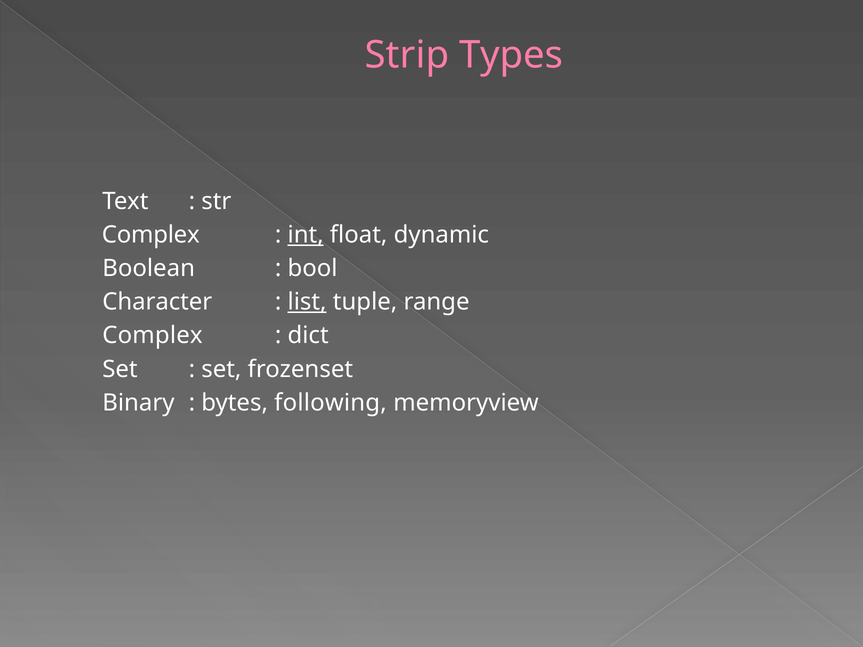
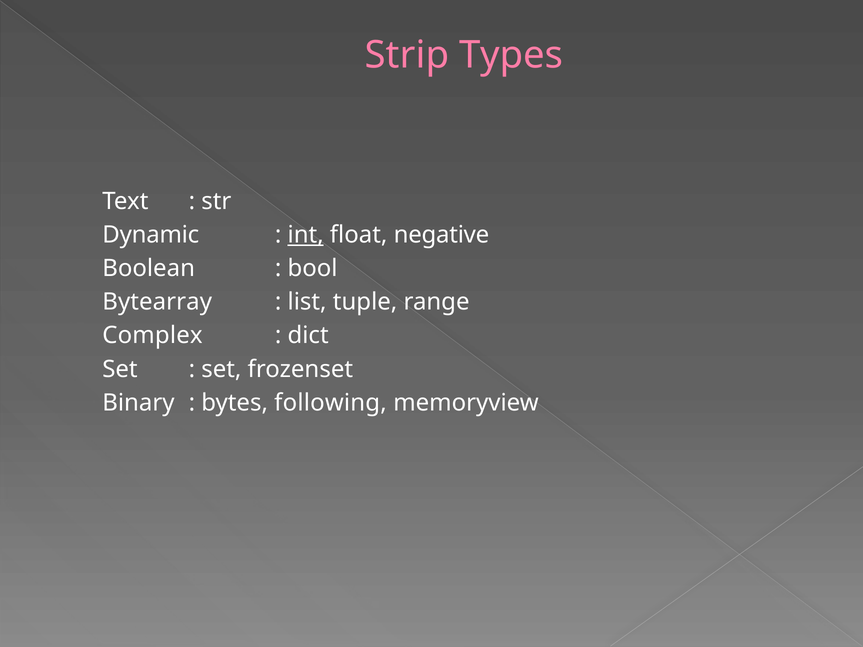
Complex at (151, 235): Complex -> Dynamic
dynamic: dynamic -> negative
Character: Character -> Bytearray
list underline: present -> none
